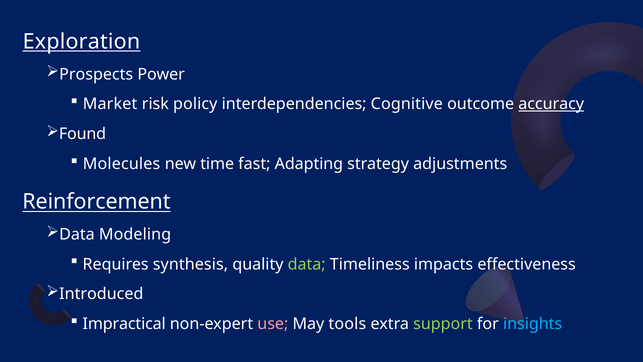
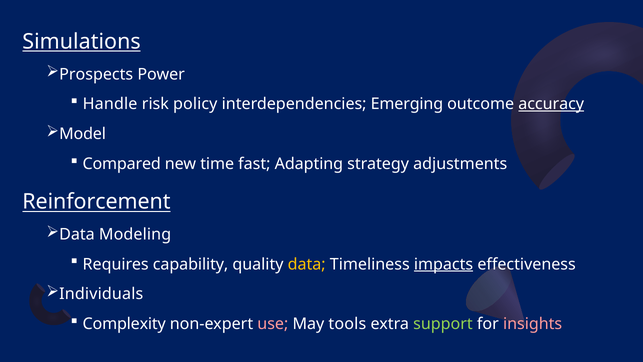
Exploration: Exploration -> Simulations
Market: Market -> Handle
Cognitive: Cognitive -> Emerging
Found: Found -> Model
Molecules: Molecules -> Compared
synthesis: synthesis -> capability
data at (307, 264) colour: light green -> yellow
impacts underline: none -> present
Introduced: Introduced -> Individuals
Impractical: Impractical -> Complexity
insights colour: light blue -> pink
